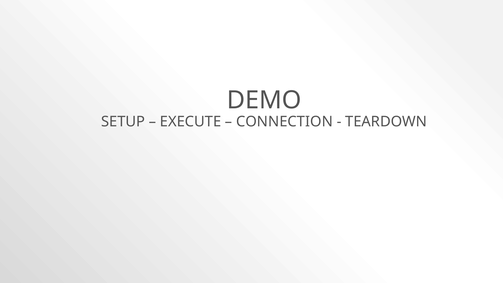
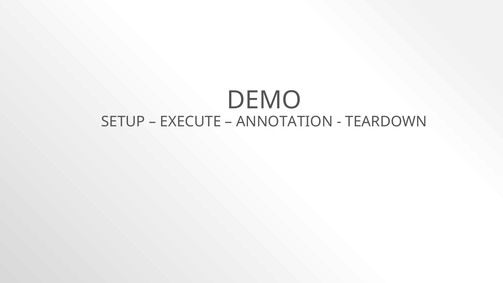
CONNECTION: CONNECTION -> ANNOTATION
